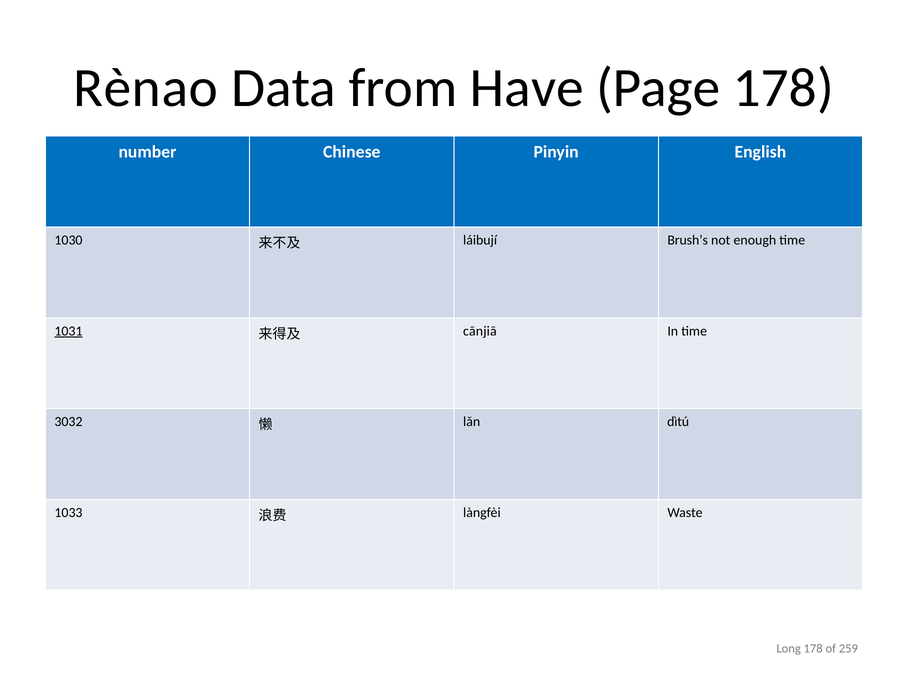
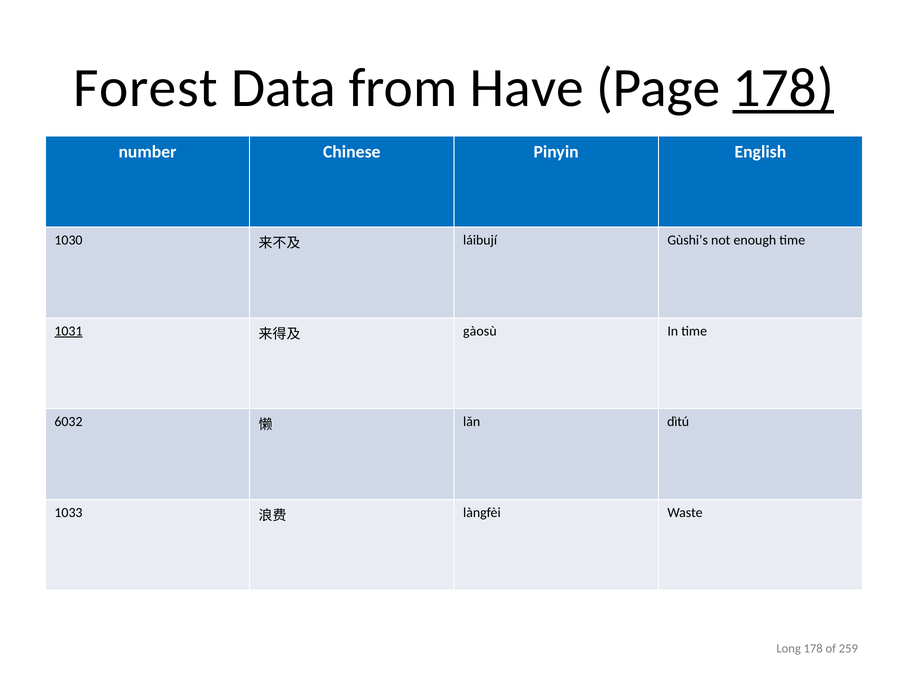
Rènao: Rènao -> Forest
178 at (783, 88) underline: none -> present
Brush’s: Brush’s -> Gùshi’s
cānjiā: cānjiā -> gàosù
3032: 3032 -> 6032
